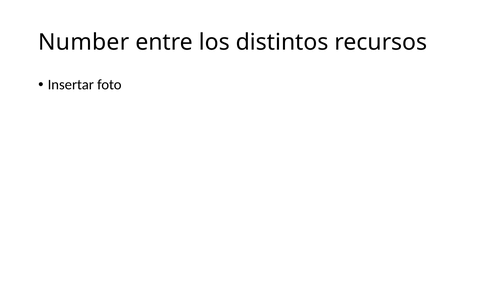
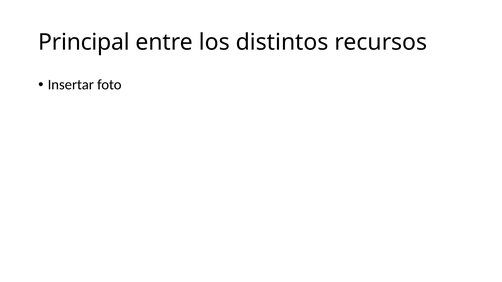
Number: Number -> Principal
